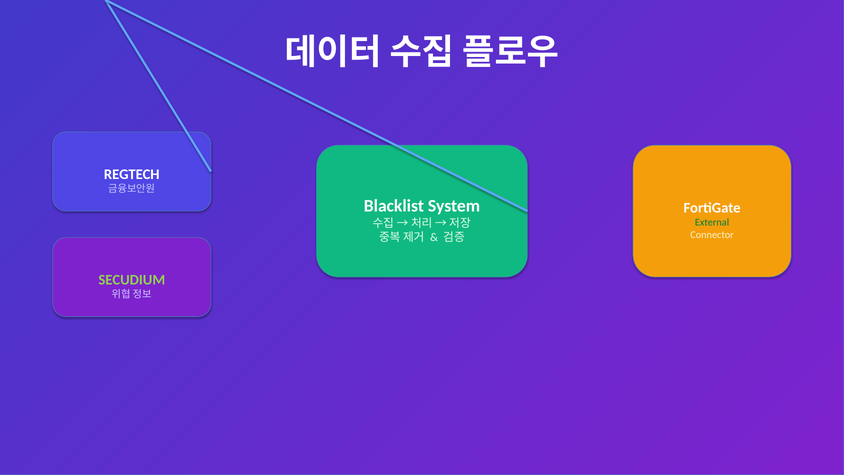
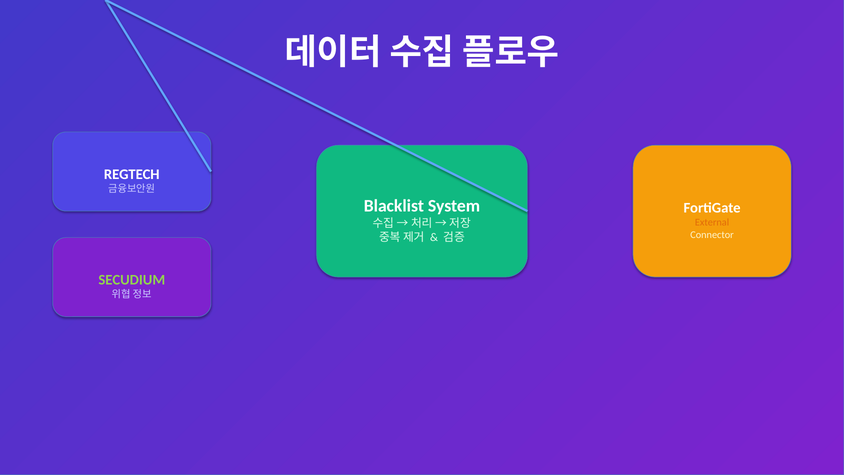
External colour: green -> orange
